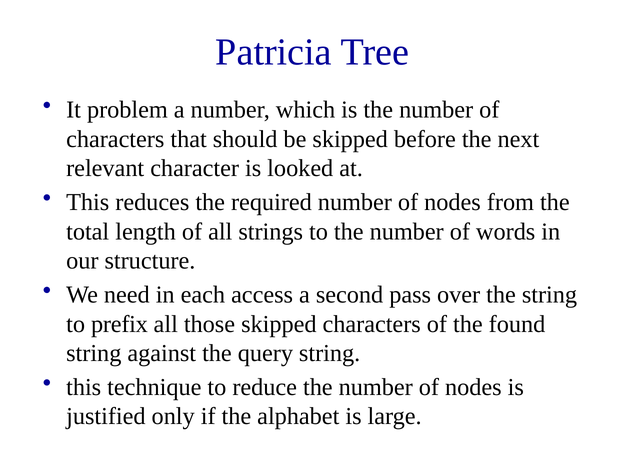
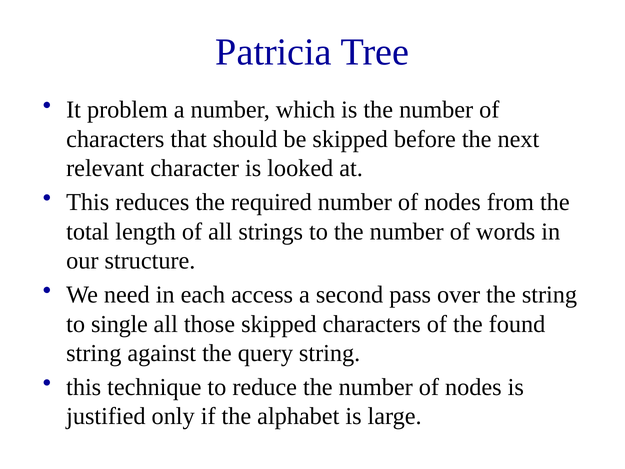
prefix: prefix -> single
